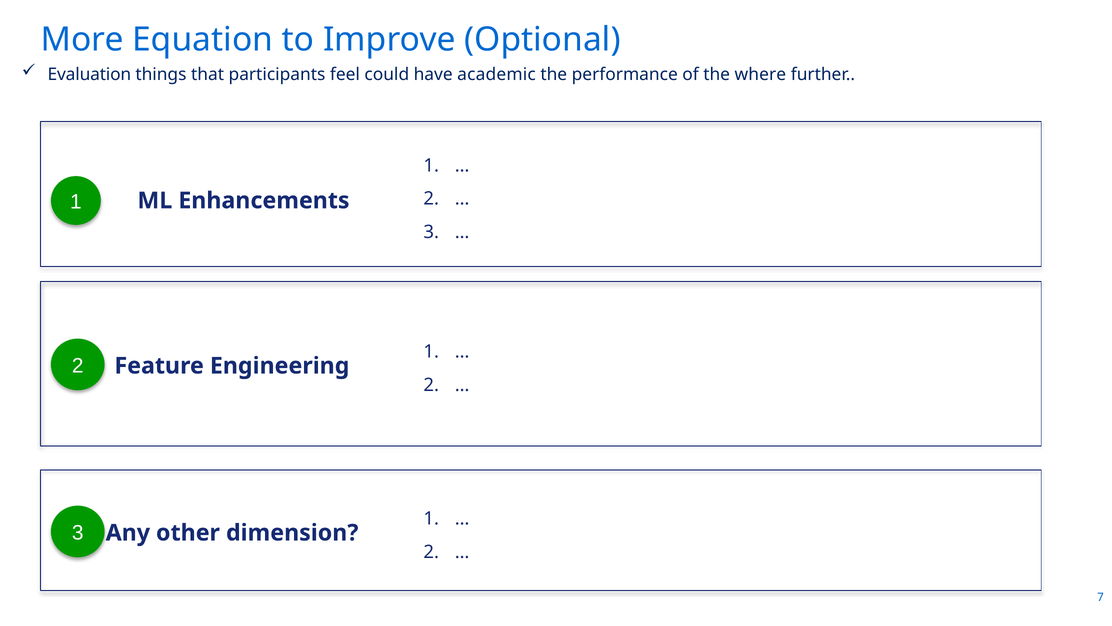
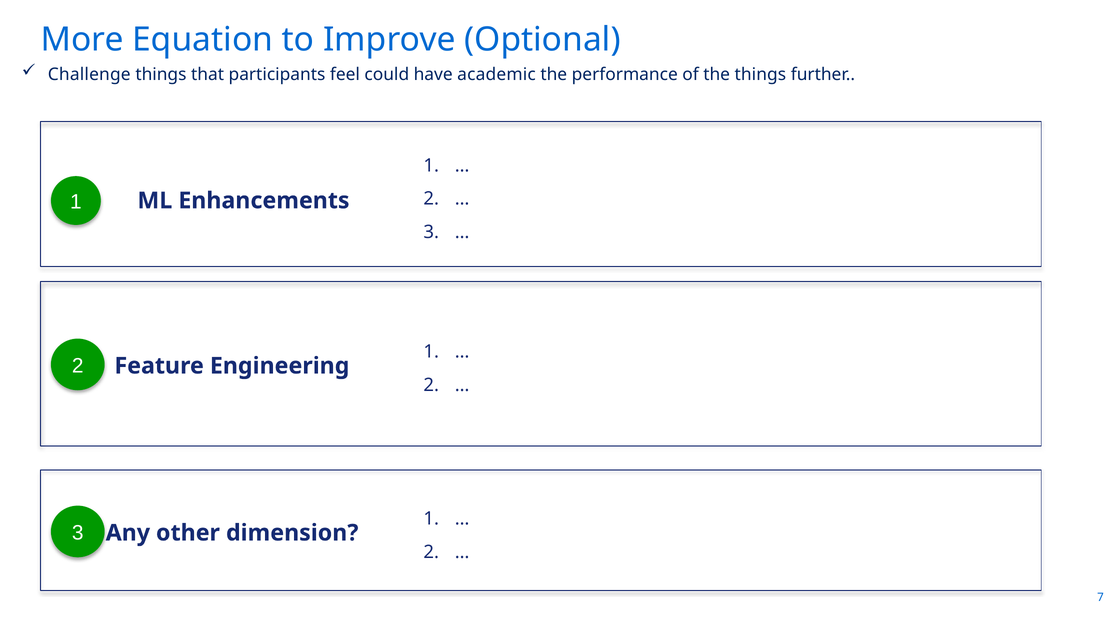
Evaluation: Evaluation -> Challenge
the where: where -> things
